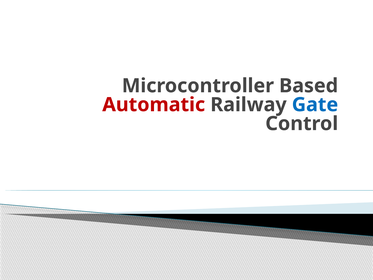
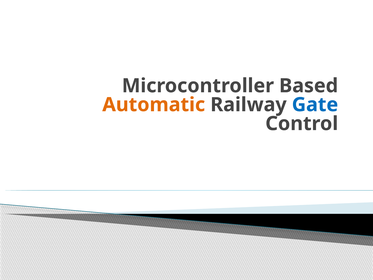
Automatic colour: red -> orange
